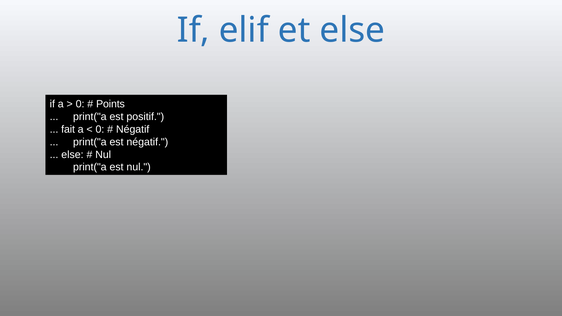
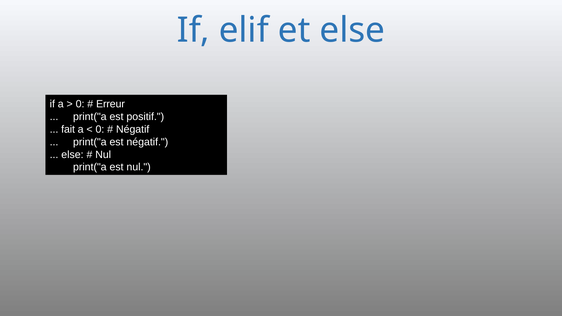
Points: Points -> Erreur
